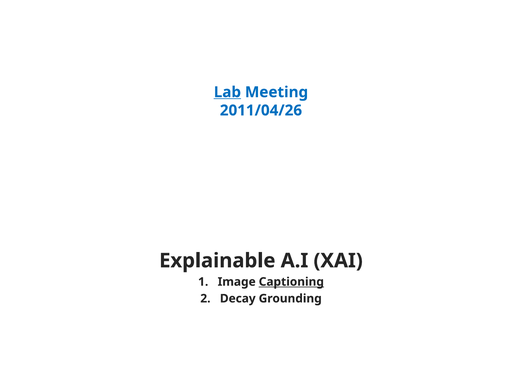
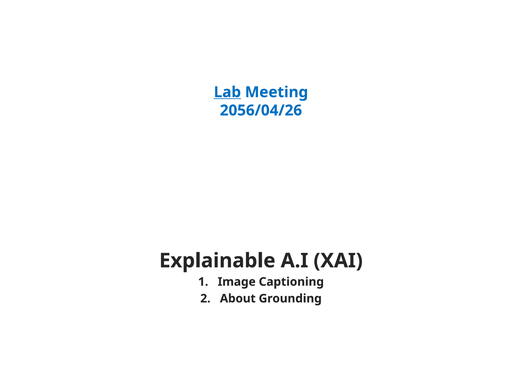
2011/04/26: 2011/04/26 -> 2056/04/26
Captioning underline: present -> none
Decay: Decay -> About
